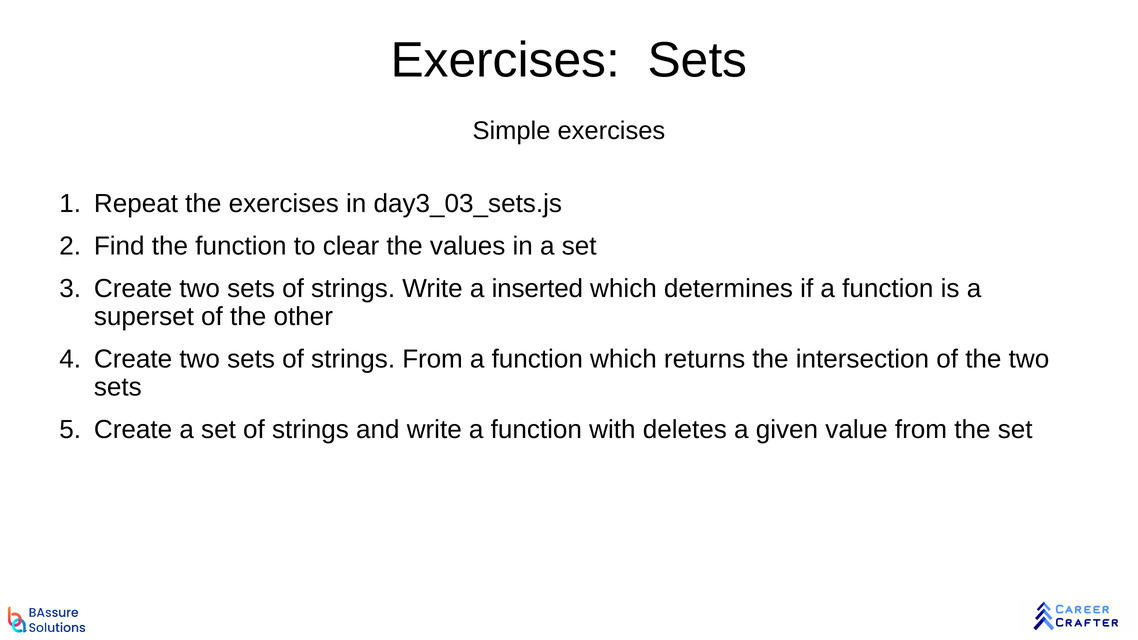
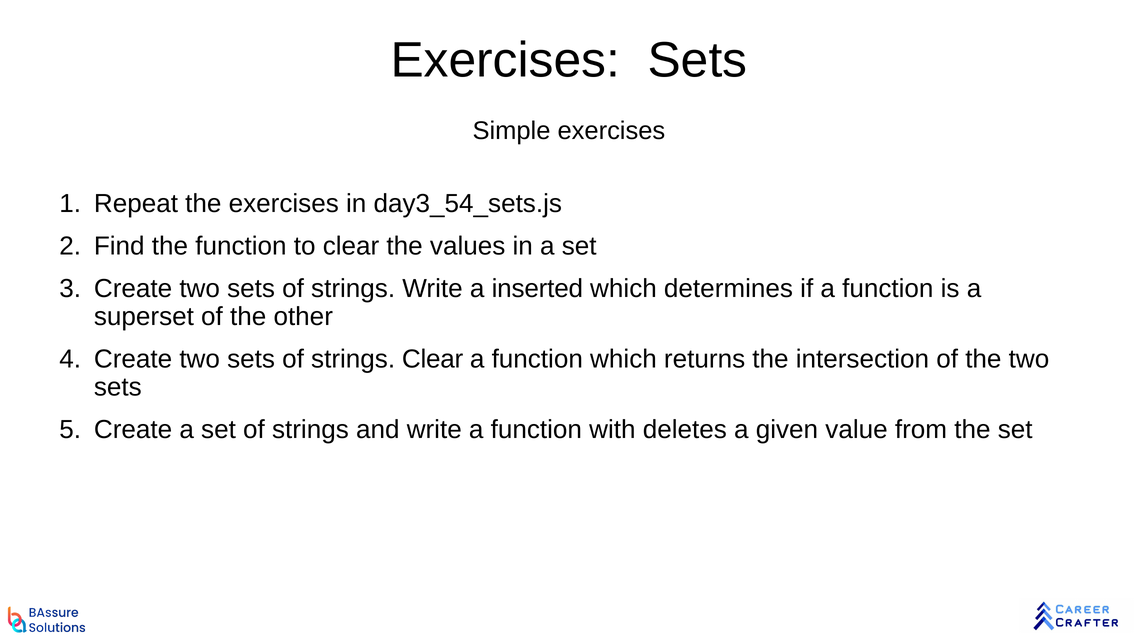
day3_03_sets.js: day3_03_sets.js -> day3_54_sets.js
strings From: From -> Clear
